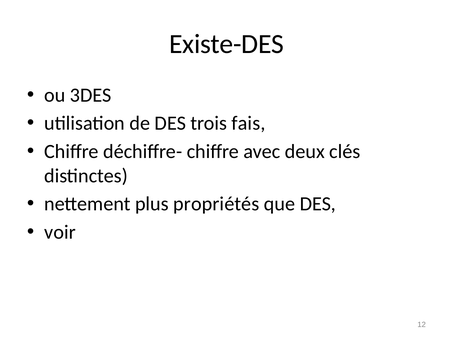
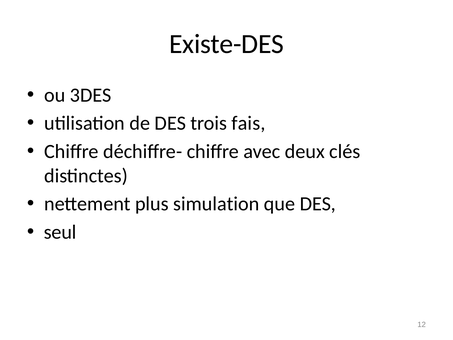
propriétés: propriétés -> simulation
voir: voir -> seul
